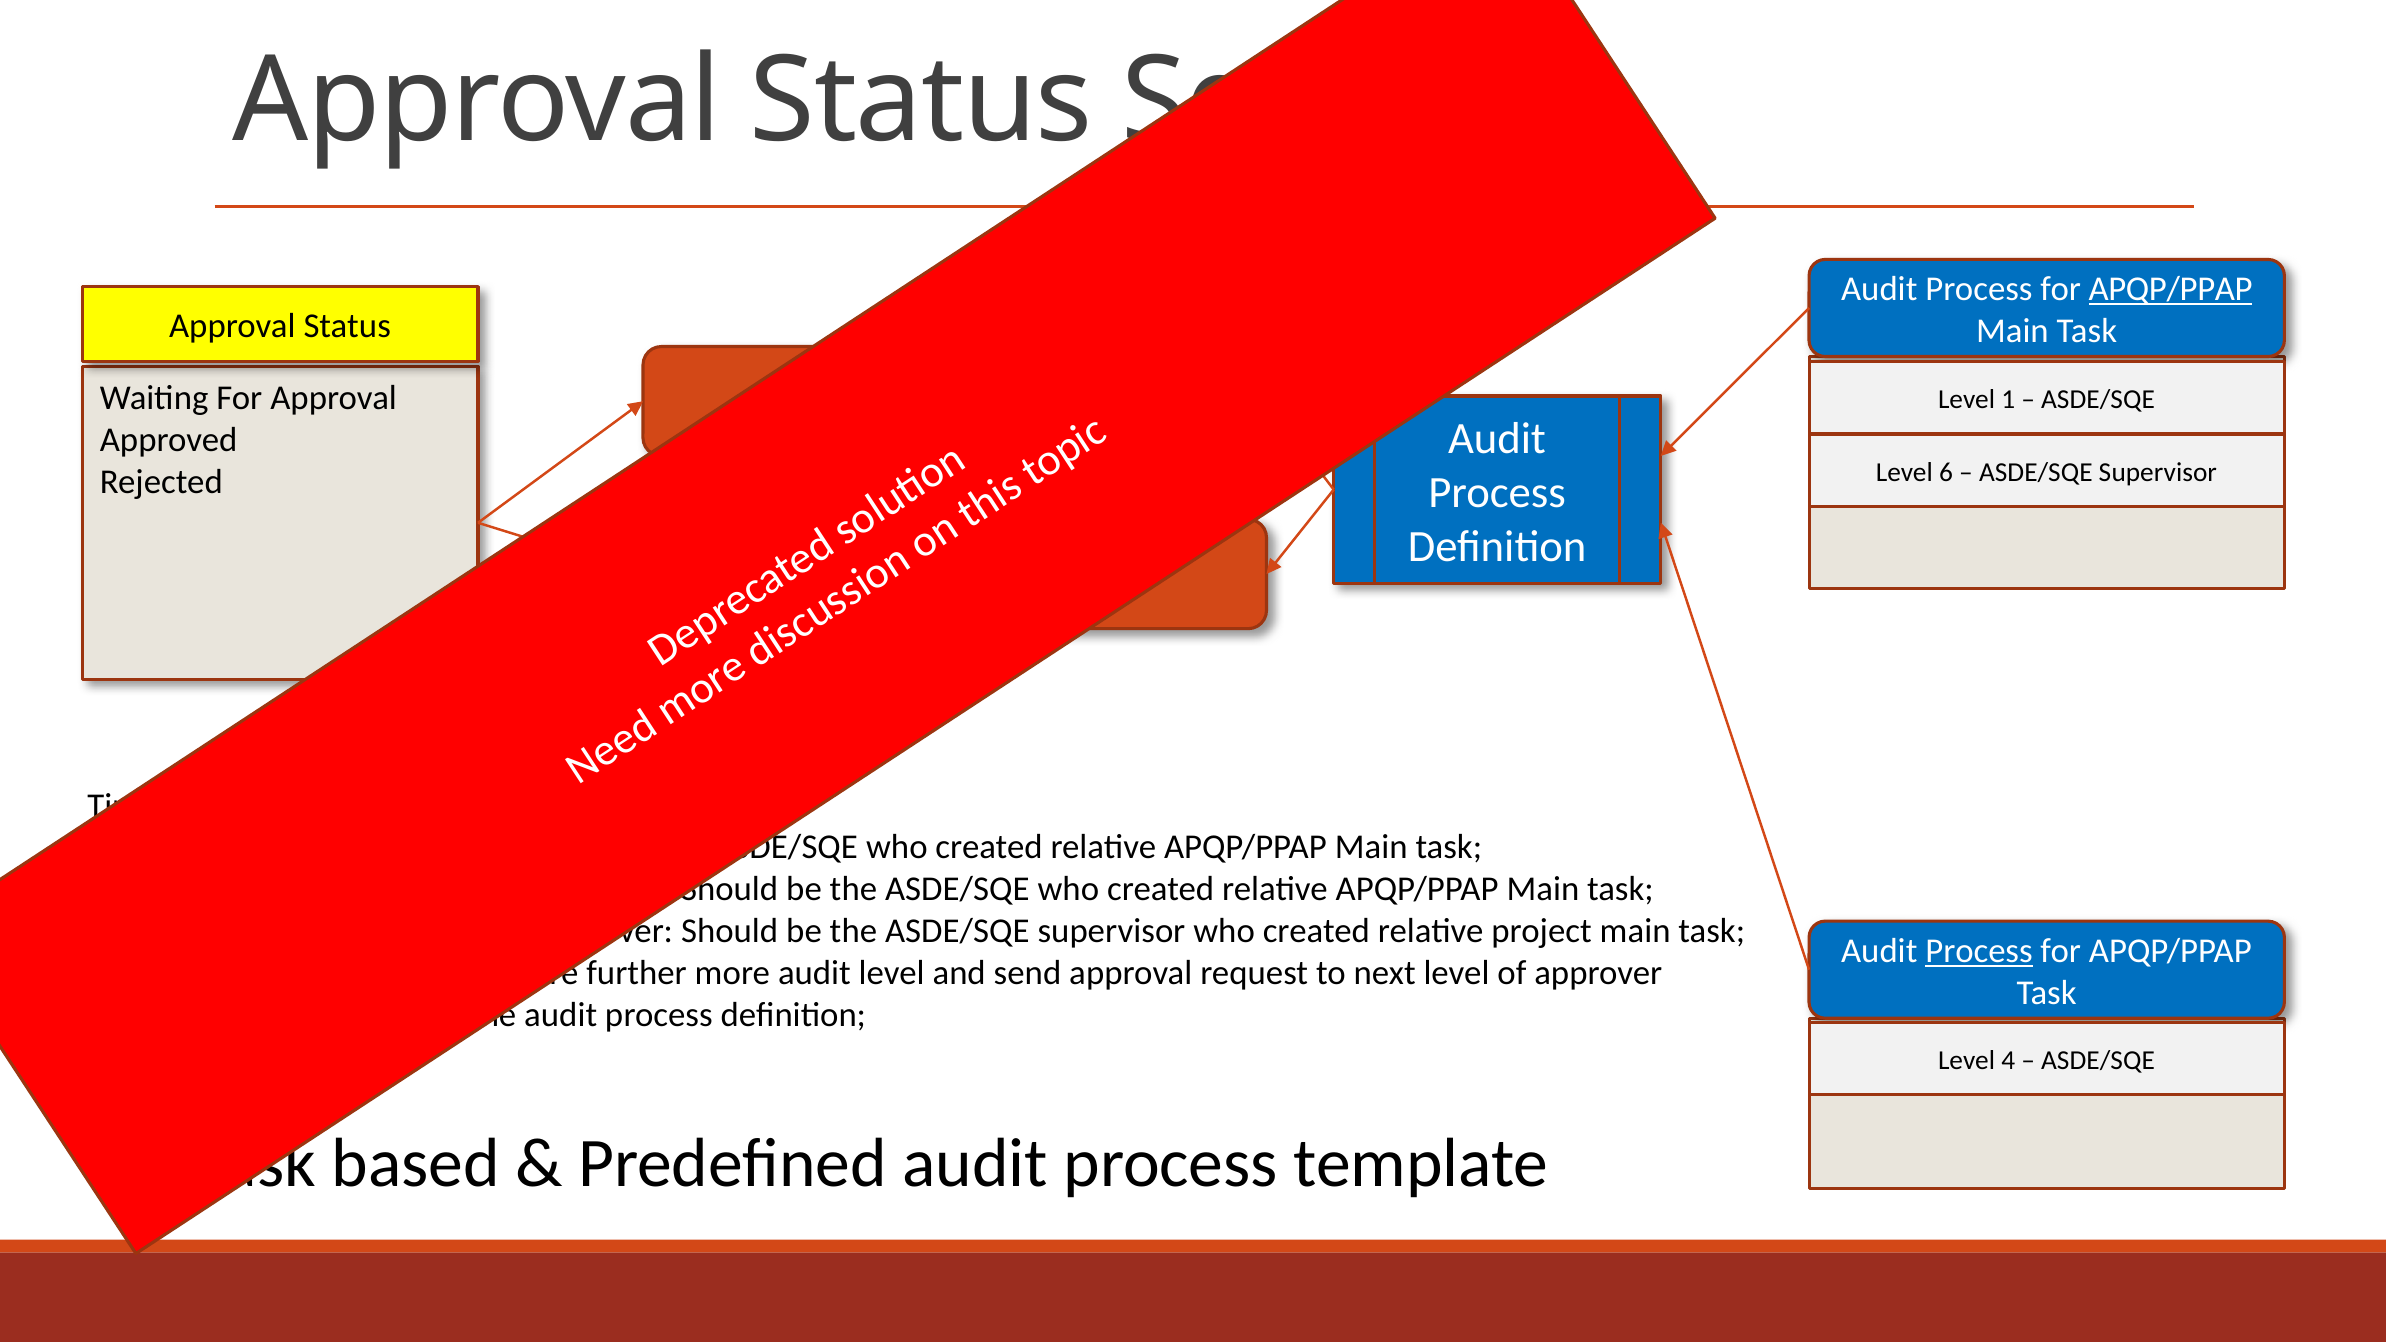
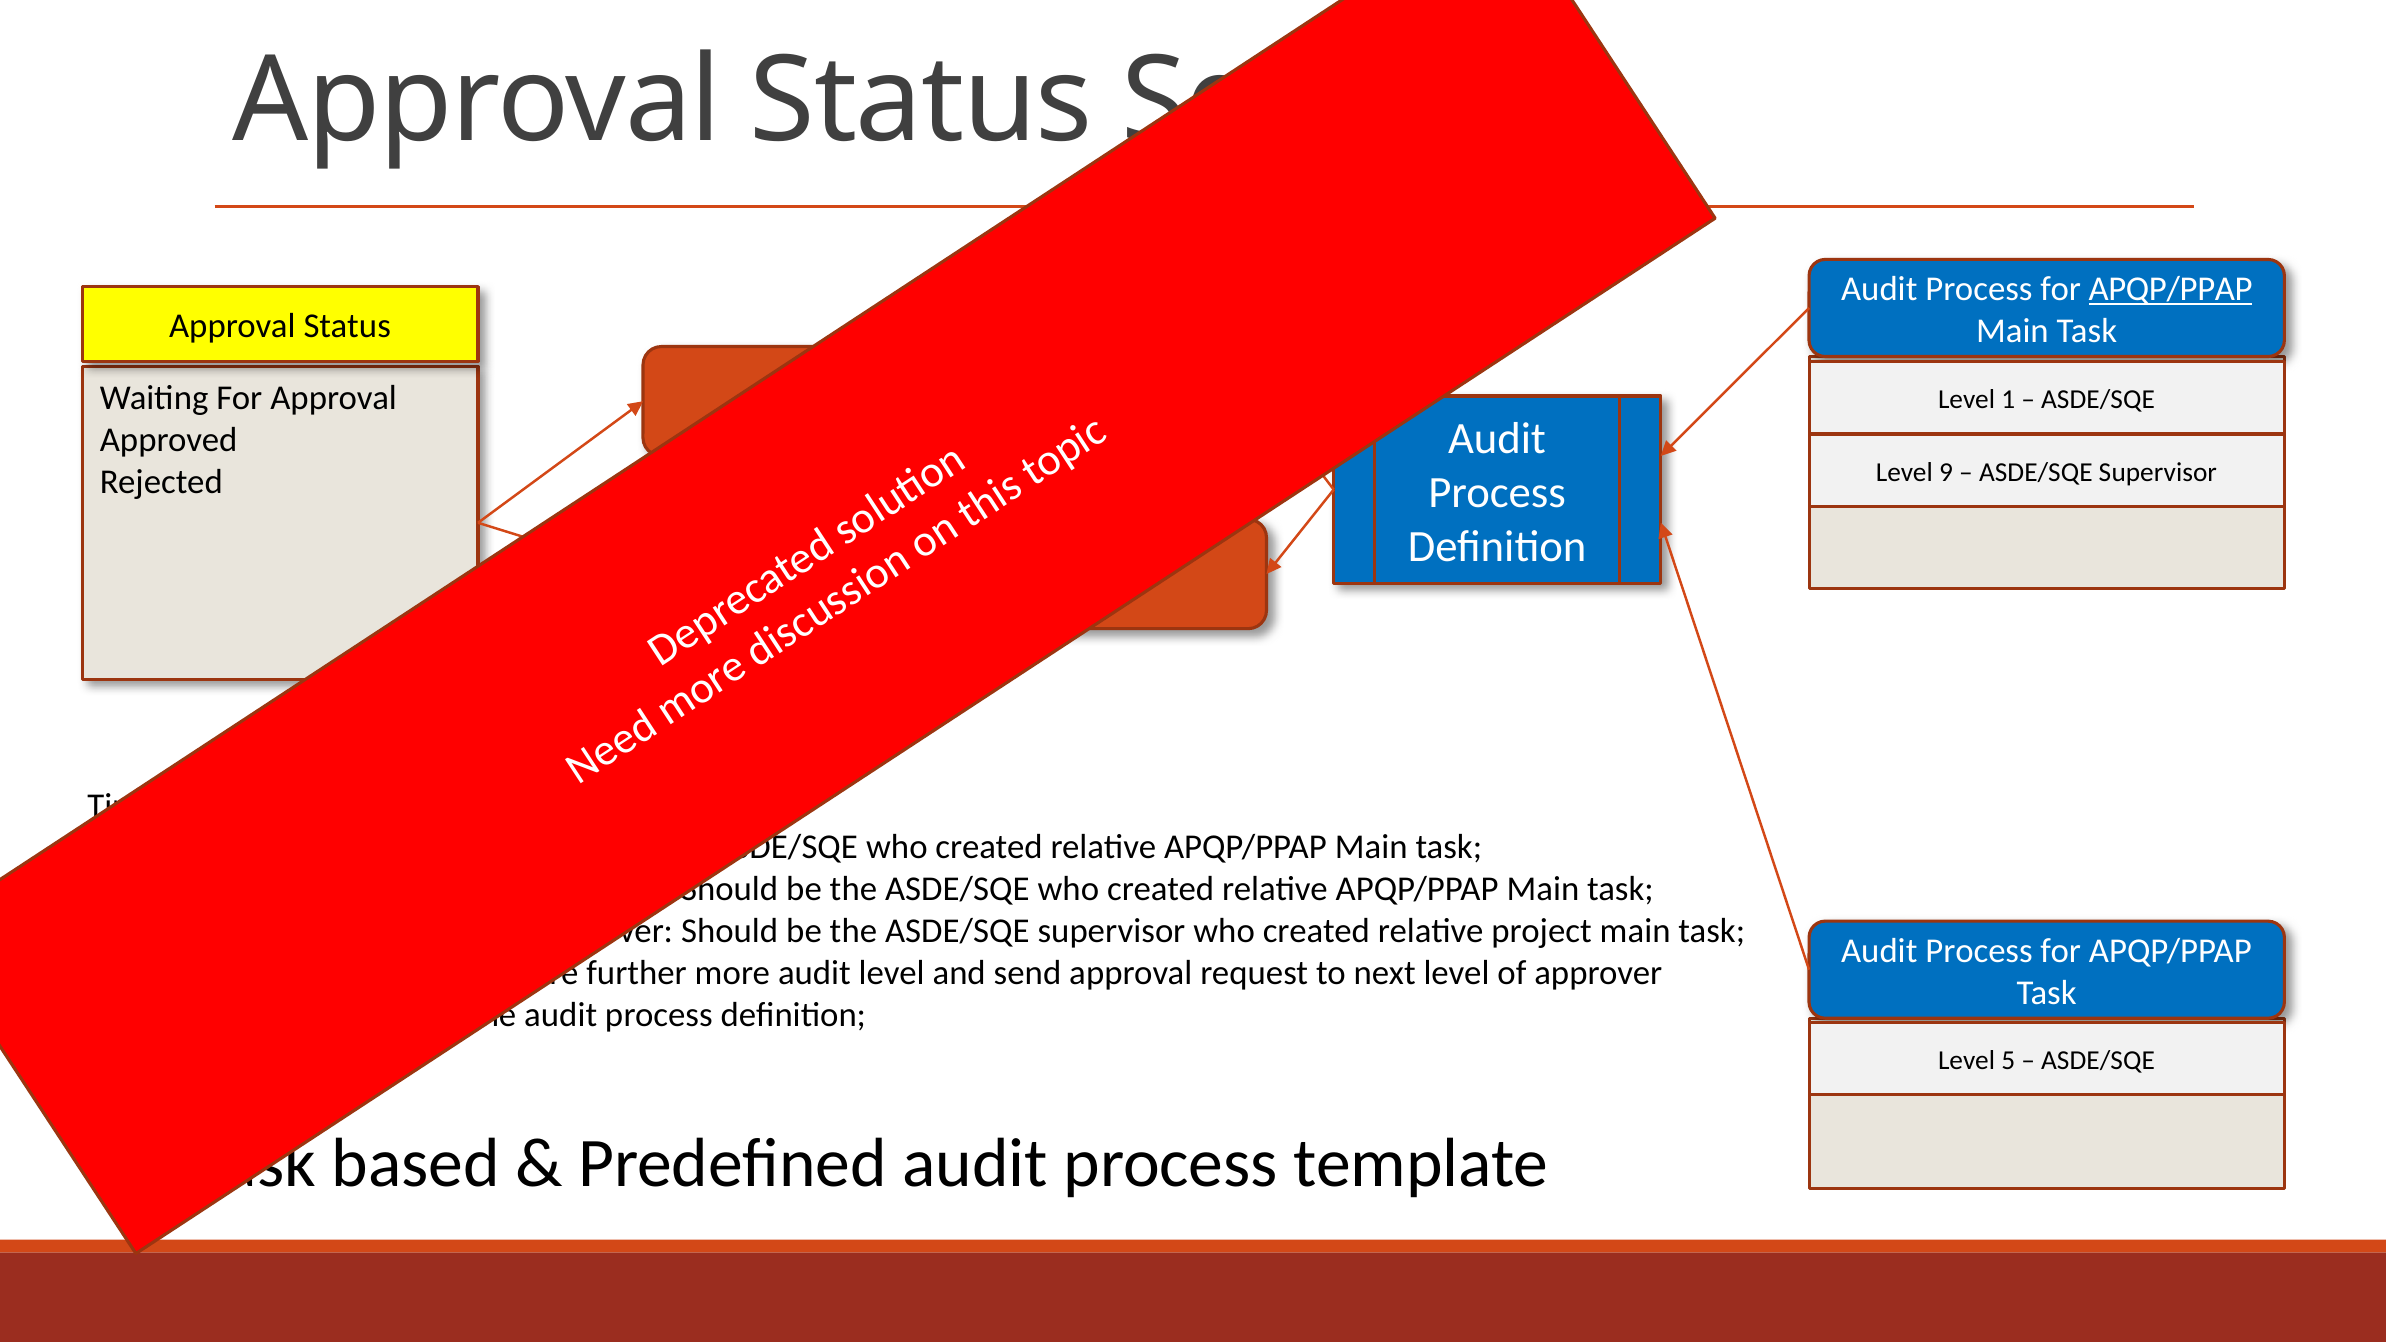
6: 6 -> 9
Process at (1979, 951) underline: present -> none
Level 4: 4 -> 5
